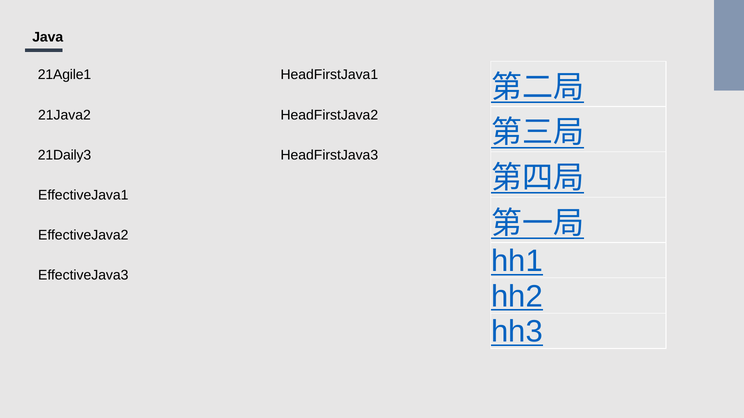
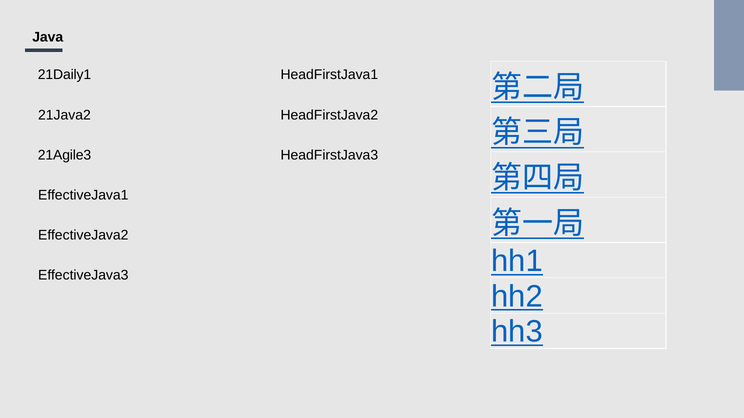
21Agile1: 21Agile1 -> 21Daily1
21Daily3: 21Daily3 -> 21Agile3
